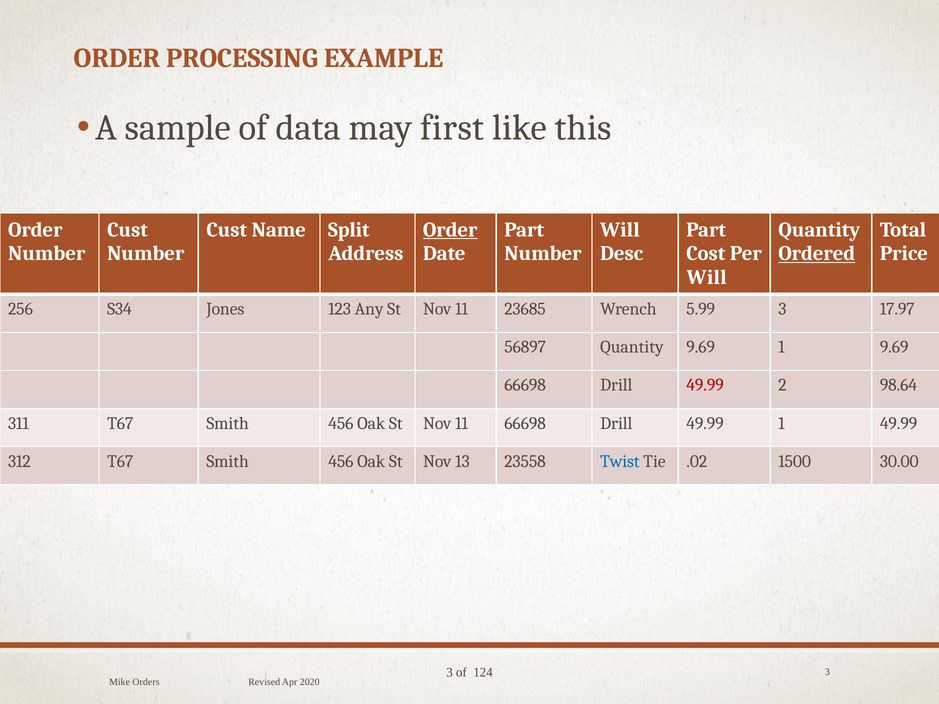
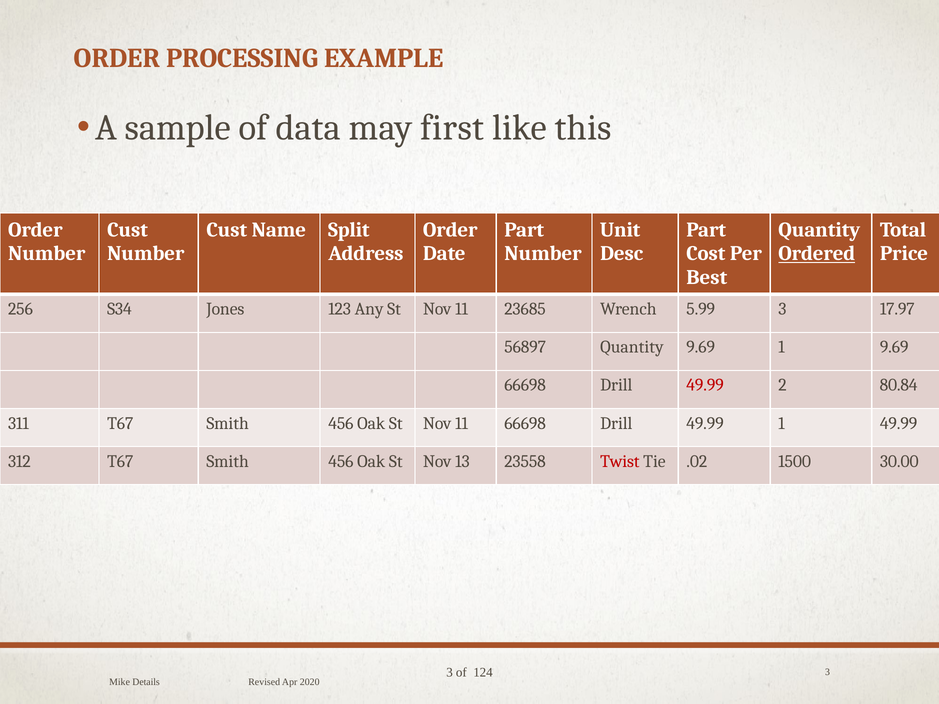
Order at (450, 230) underline: present -> none
Will at (620, 230): Will -> Unit
Will at (707, 278): Will -> Best
98.64: 98.64 -> 80.84
Twist colour: blue -> red
Orders: Orders -> Details
